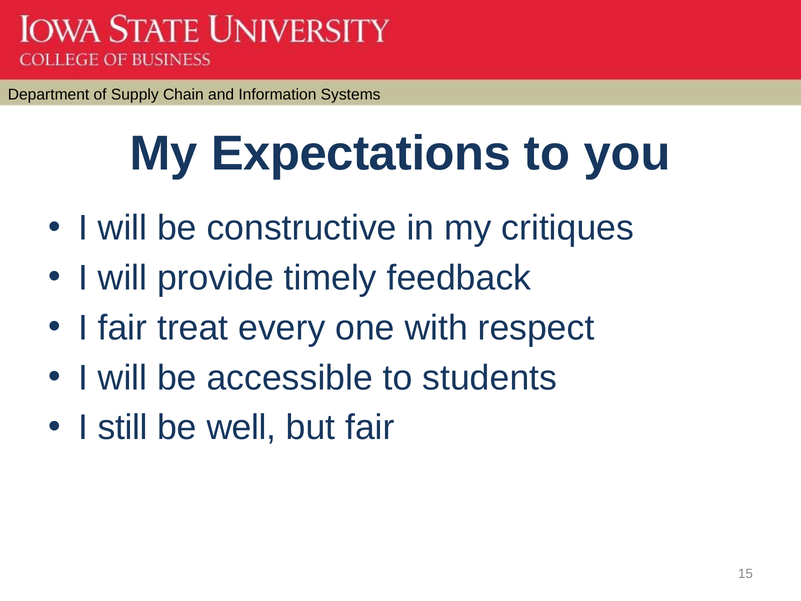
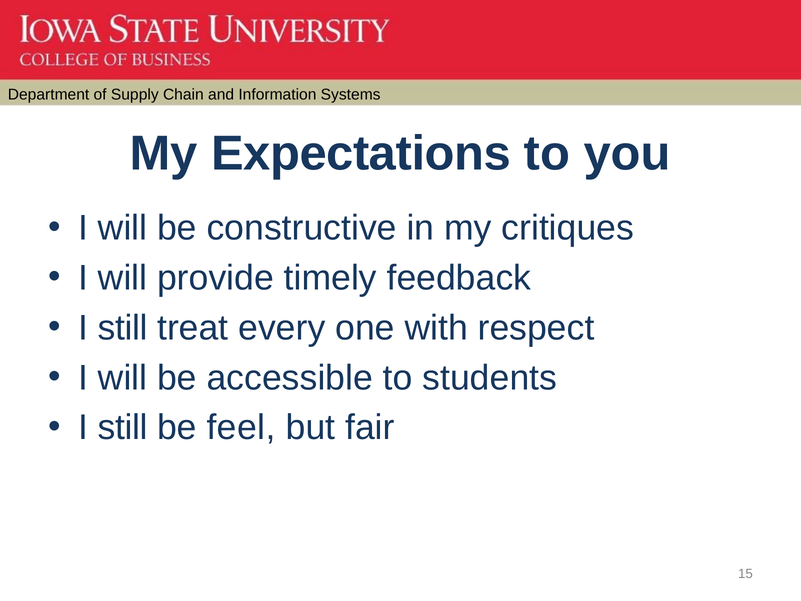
fair at (123, 328): fair -> still
well: well -> feel
